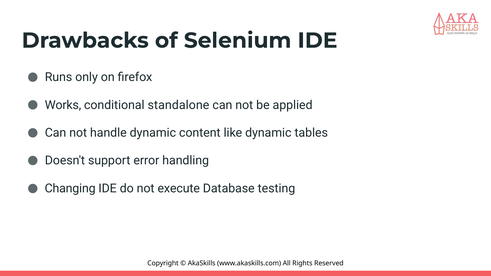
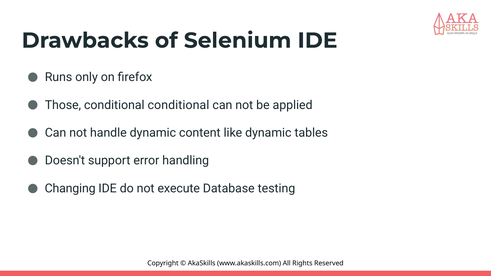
Works: Works -> Those
conditional standalone: standalone -> conditional
